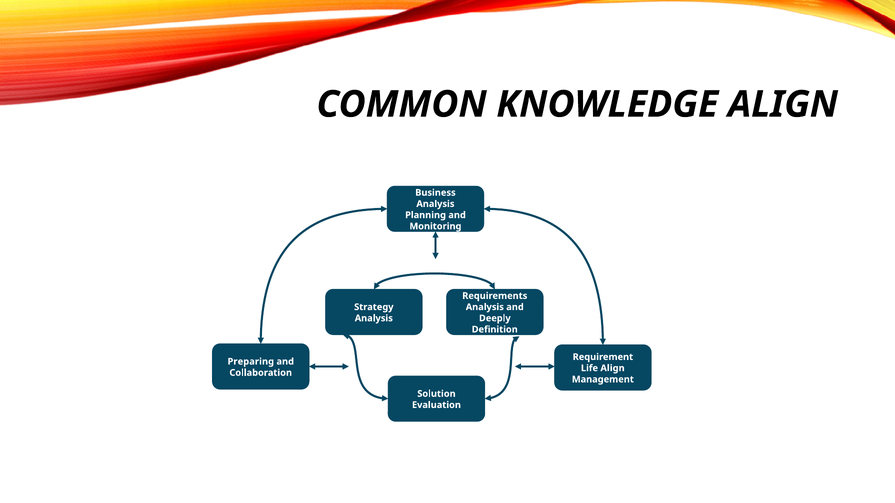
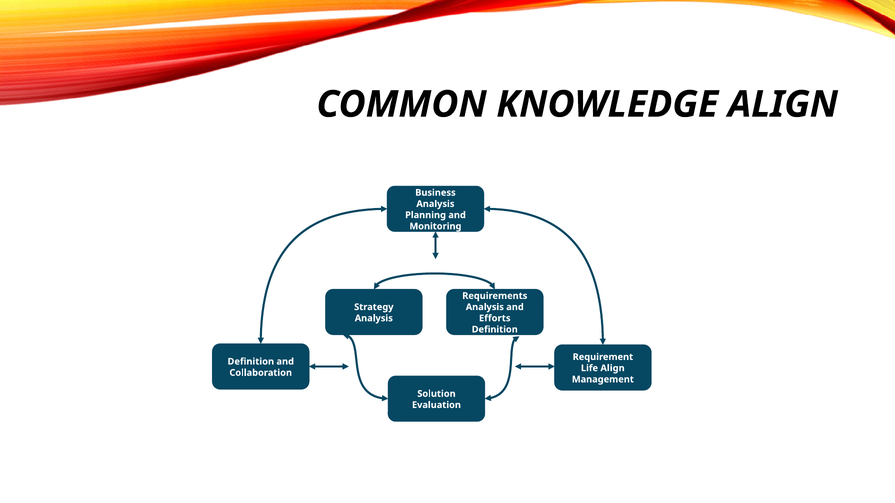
Deeply: Deeply -> Efforts
Preparing at (251, 362): Preparing -> Definition
